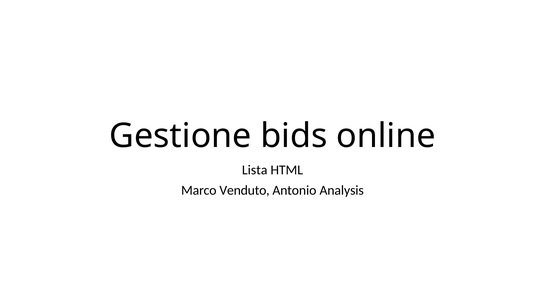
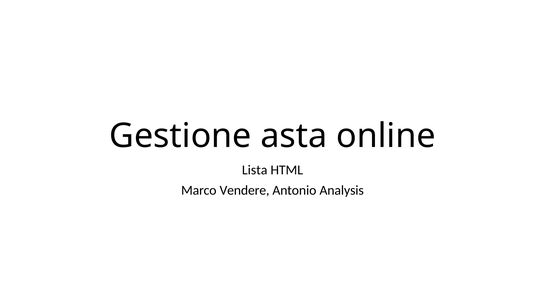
bids: bids -> asta
Venduto: Venduto -> Vendere
